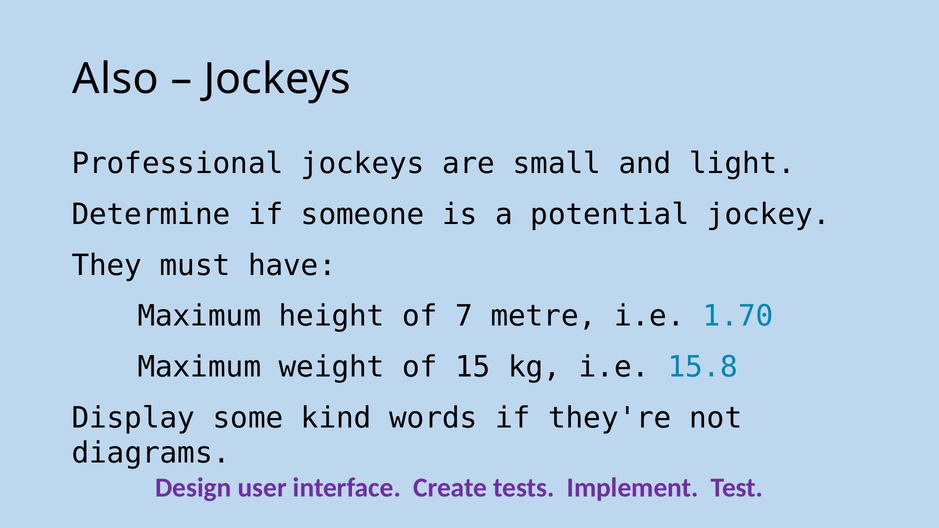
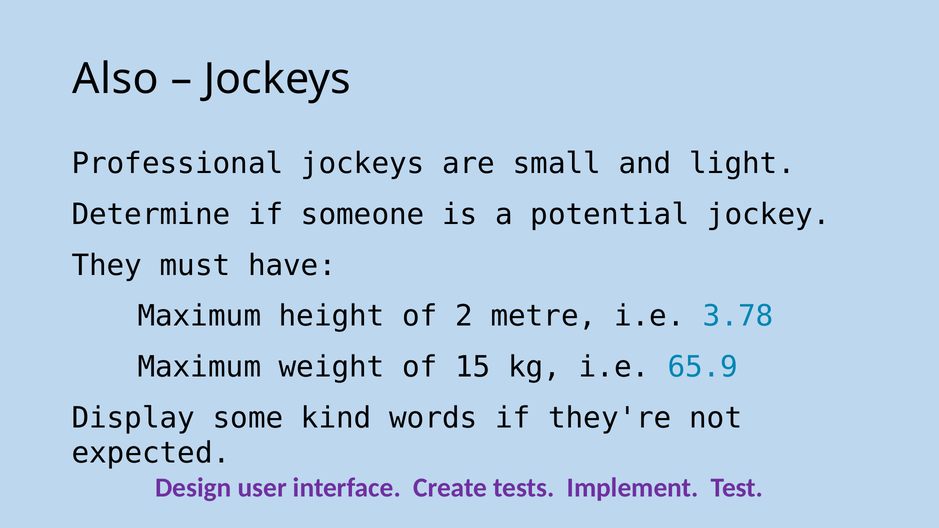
7: 7 -> 2
1.70: 1.70 -> 3.78
15.8: 15.8 -> 65.9
diagrams: diagrams -> expected
